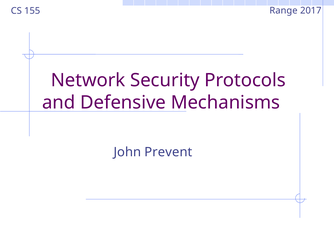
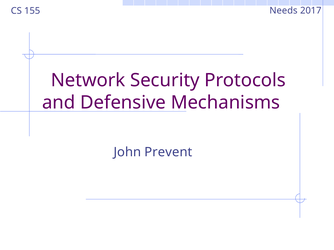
Range: Range -> Needs
